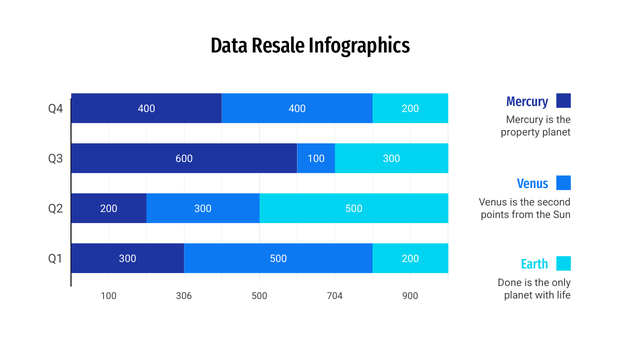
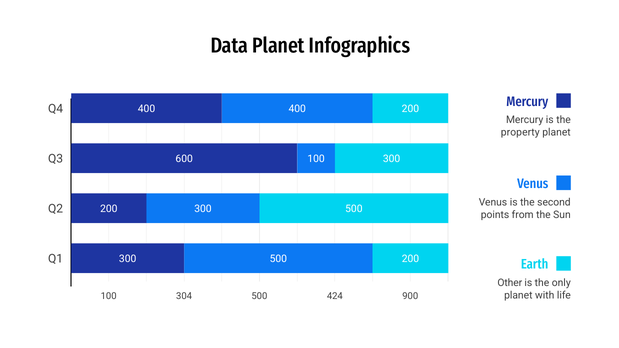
Data Resale: Resale -> Planet
Done: Done -> Other
306: 306 -> 304
704: 704 -> 424
